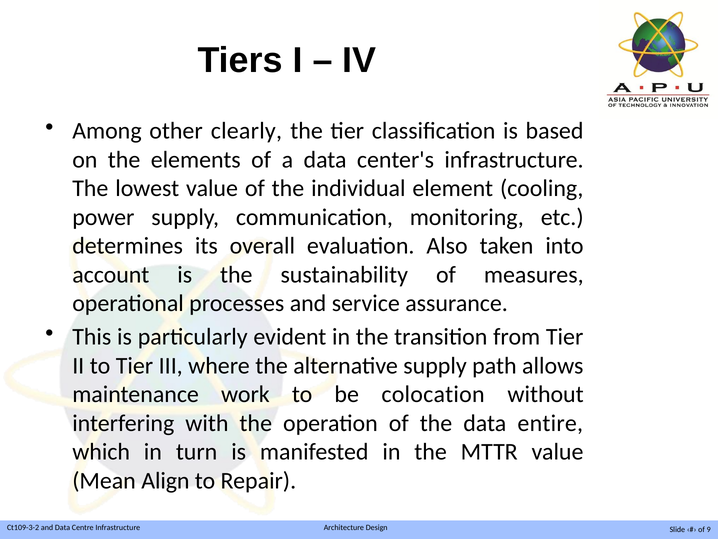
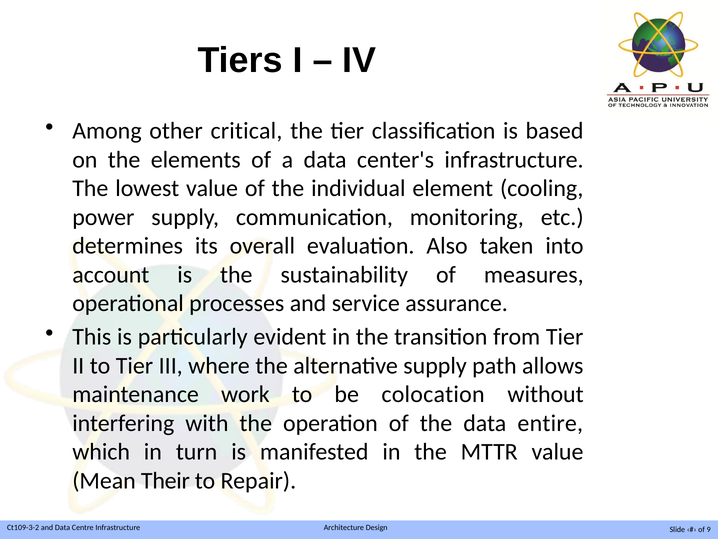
clearly: clearly -> critical
Align: Align -> Their
